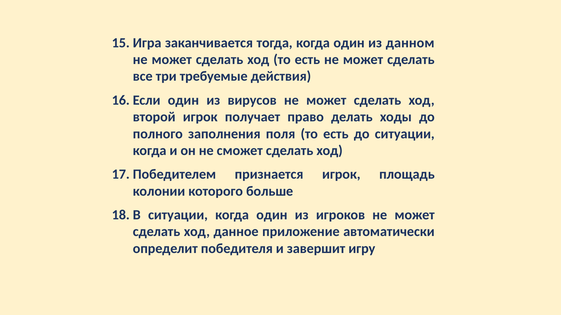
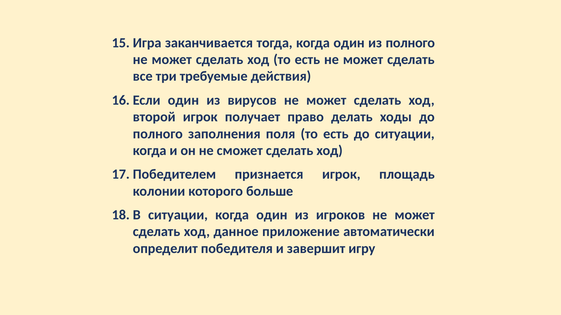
из данном: данном -> полного
